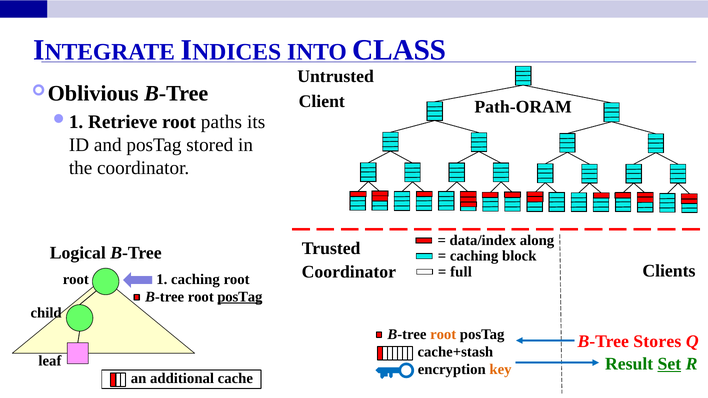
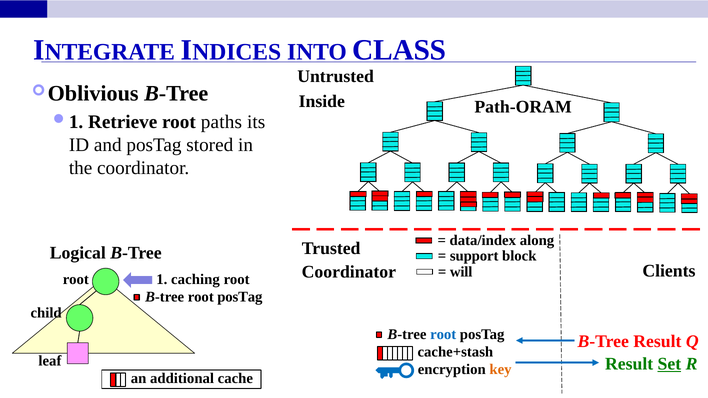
Client: Client -> Inside
caching at (474, 256): caching -> support
full: full -> will
posTag at (240, 297) underline: present -> none
root at (443, 335) colour: orange -> blue
B-Tree Stores: Stores -> Result
